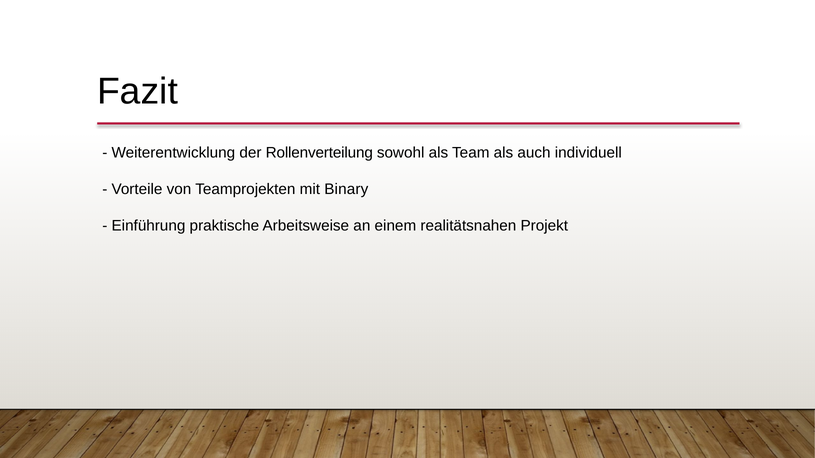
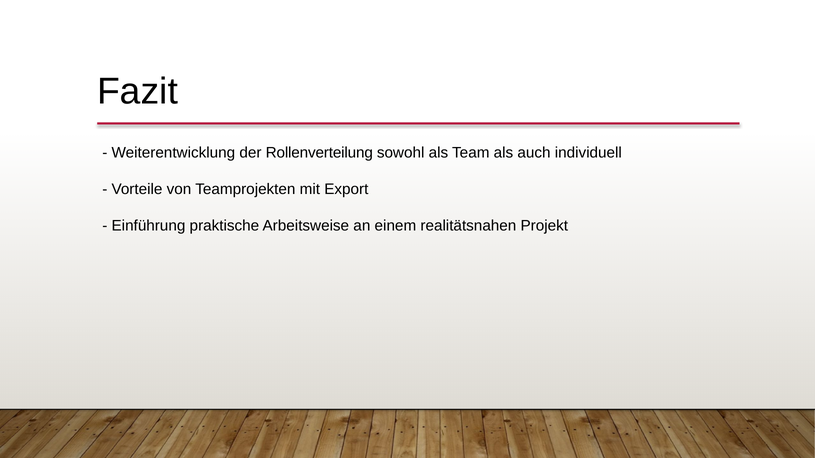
Binary: Binary -> Export
